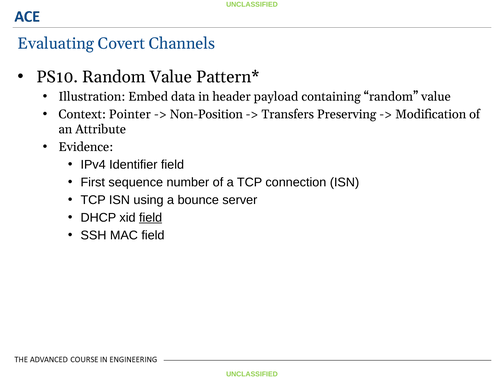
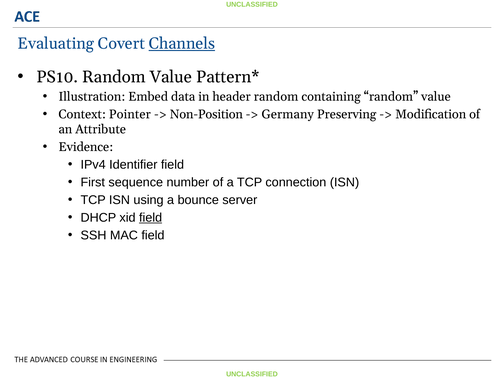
Channels underline: none -> present
header payload: payload -> random
Transfers: Transfers -> Germany
